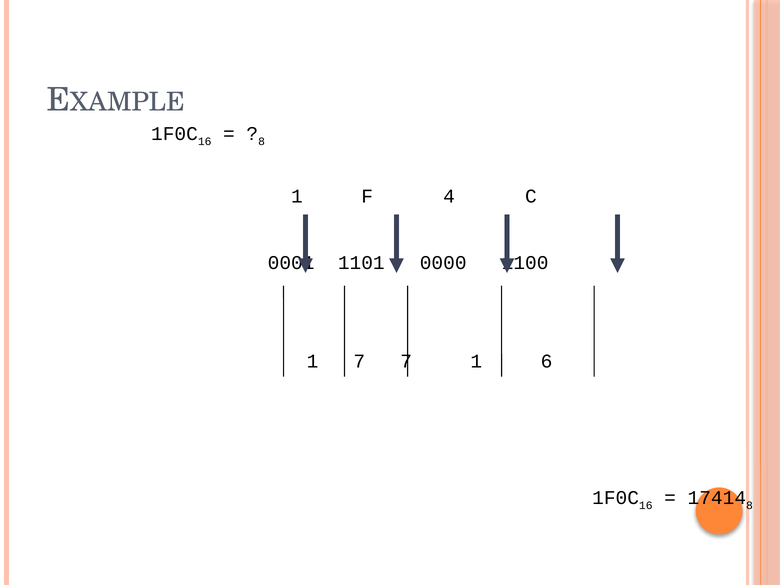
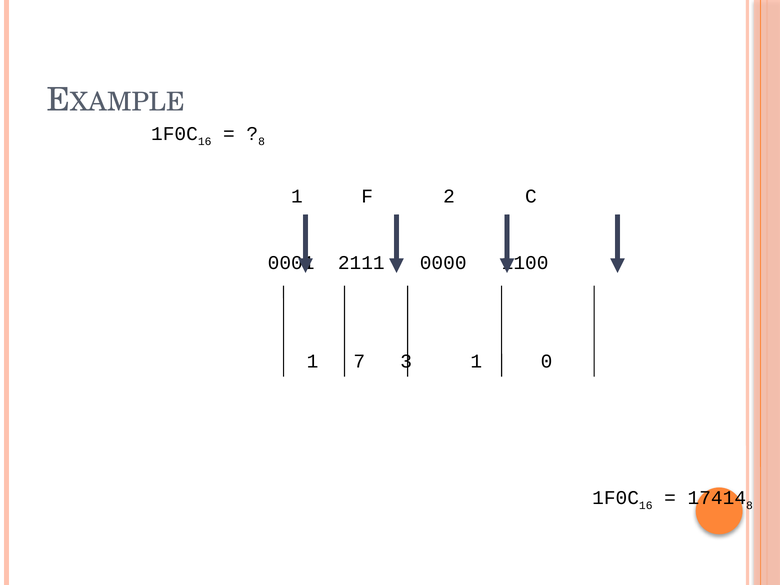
4: 4 -> 2
1101: 1101 -> 2111
7 7: 7 -> 3
6: 6 -> 0
